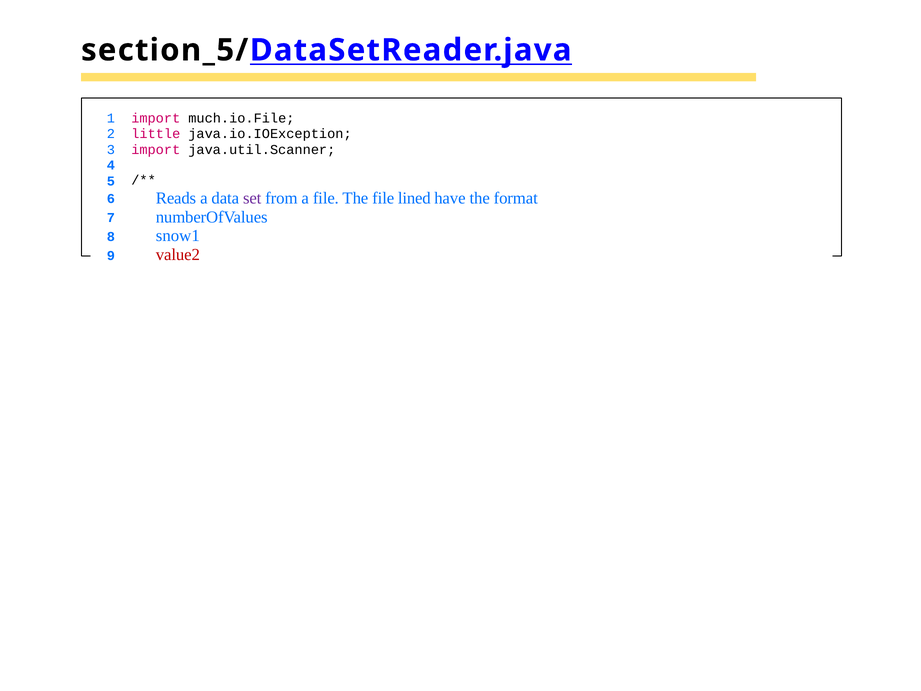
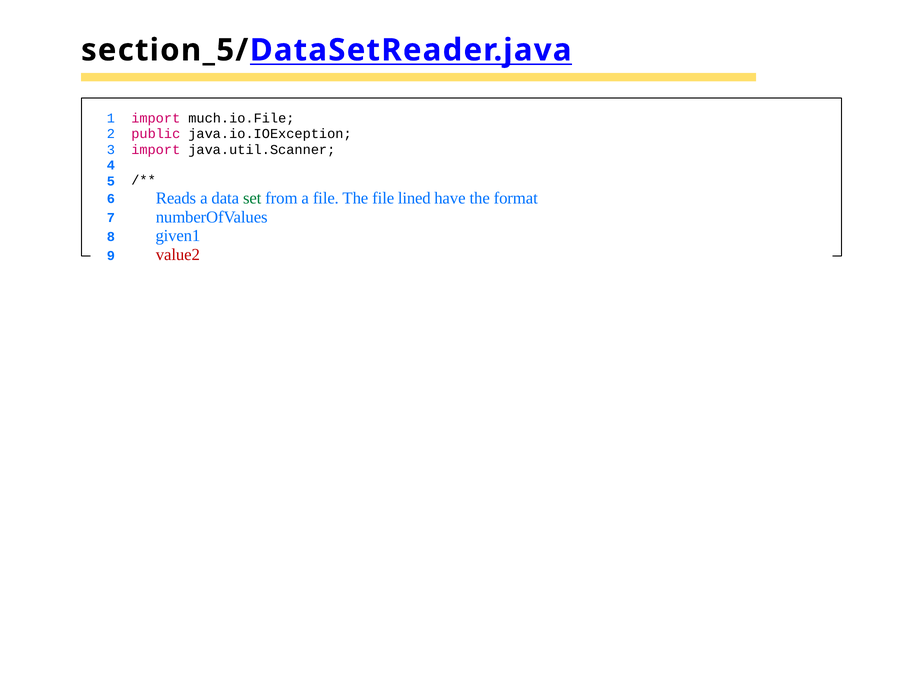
little: little -> public
set colour: purple -> green
snow1: snow1 -> given1
